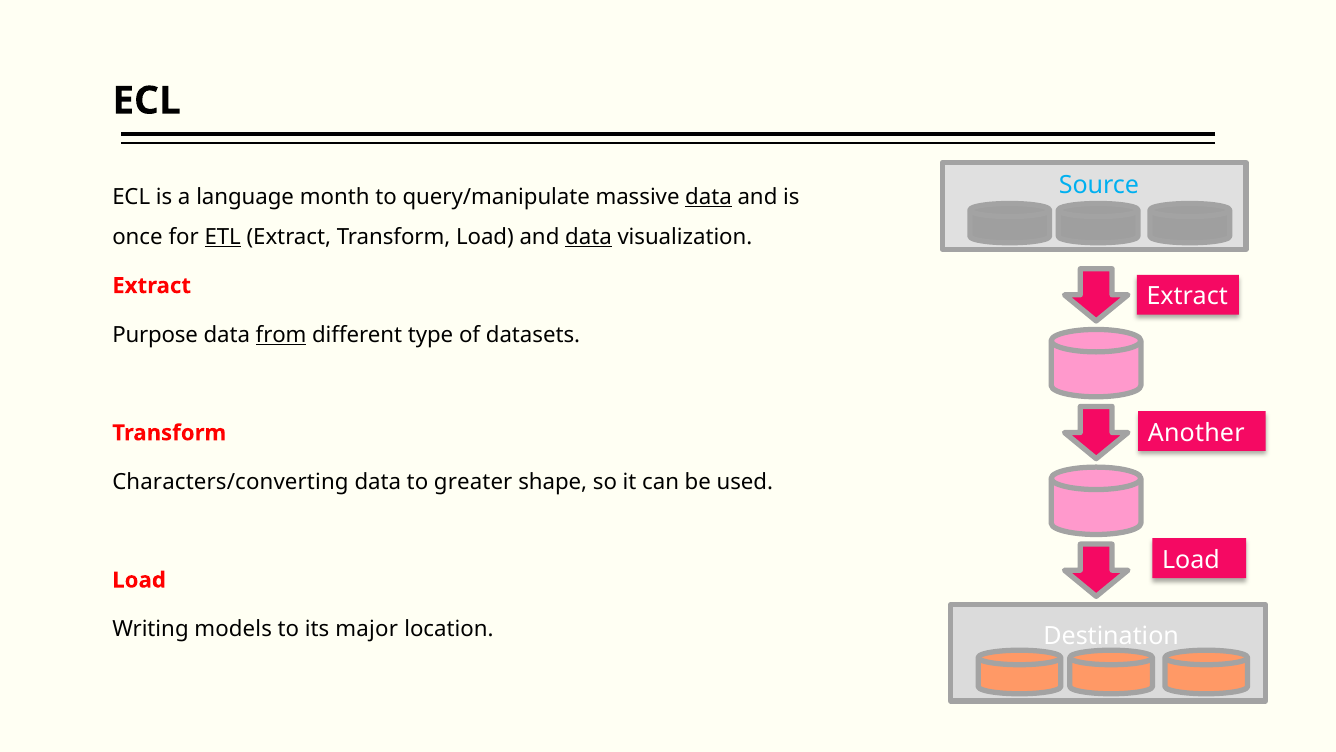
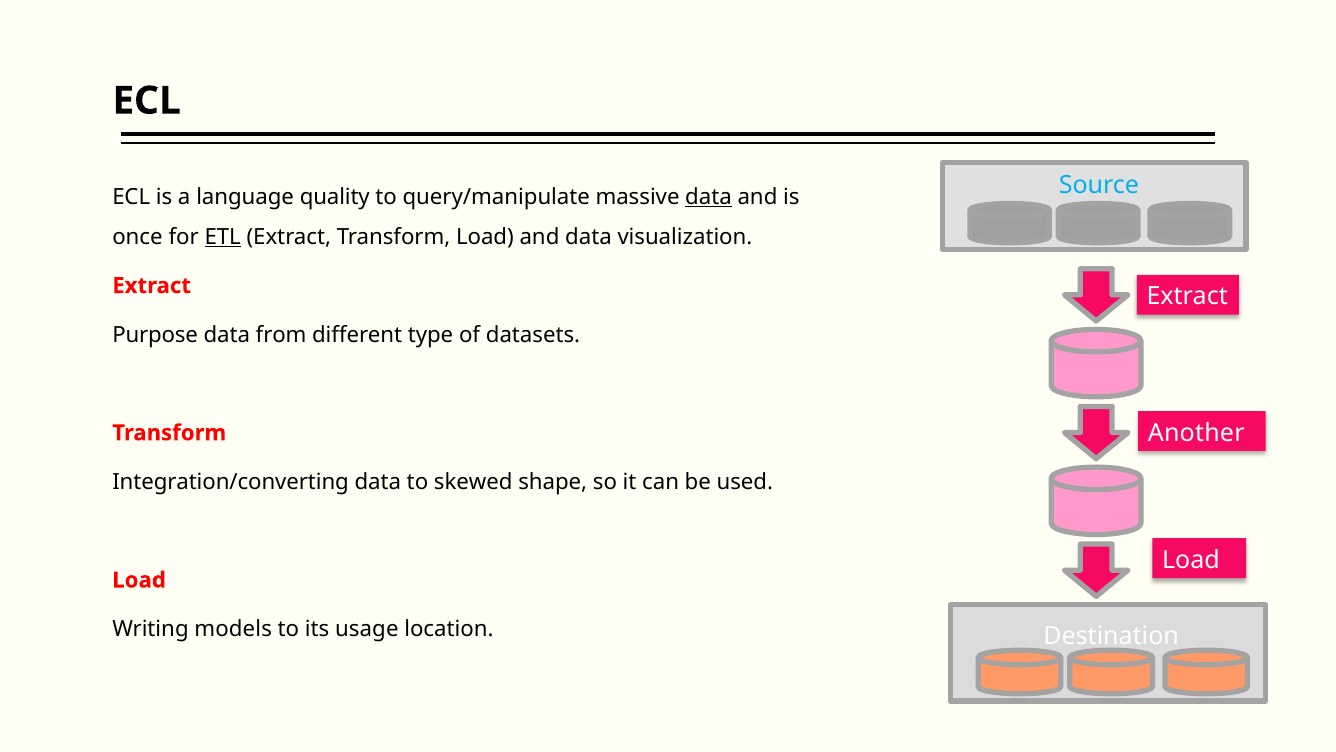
month: month -> quality
data at (588, 237) underline: present -> none
from underline: present -> none
Characters/converting: Characters/converting -> Integration/converting
greater: greater -> skewed
major: major -> usage
